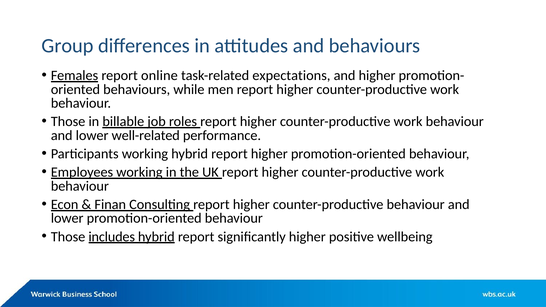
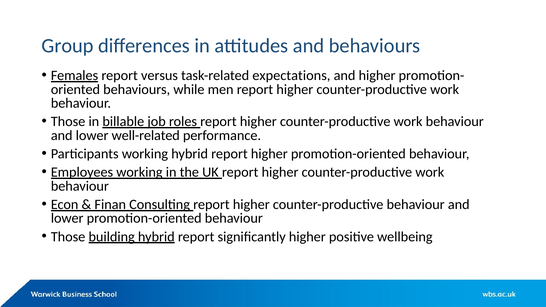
online: online -> versus
includes: includes -> building
